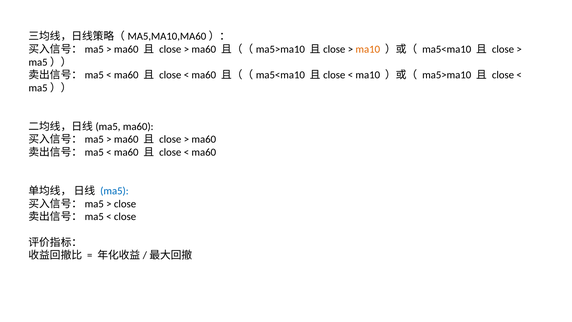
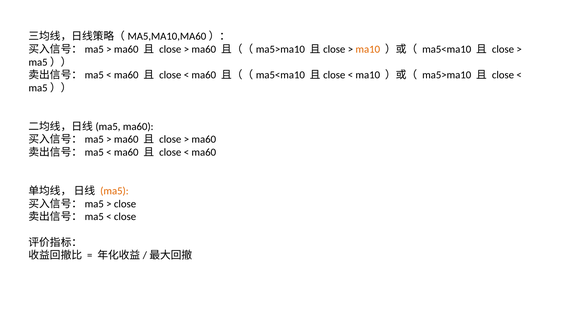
ma5 colour: blue -> orange
